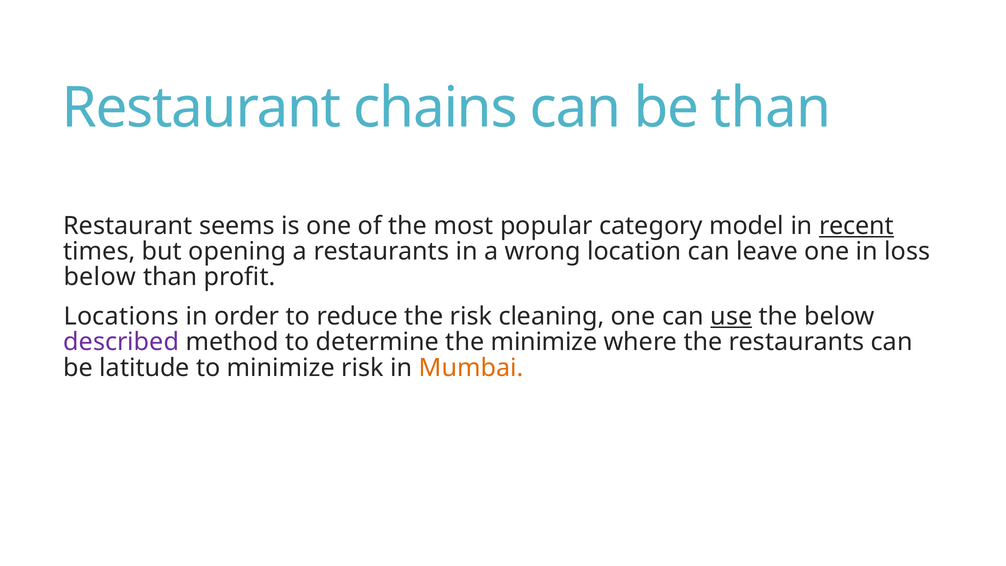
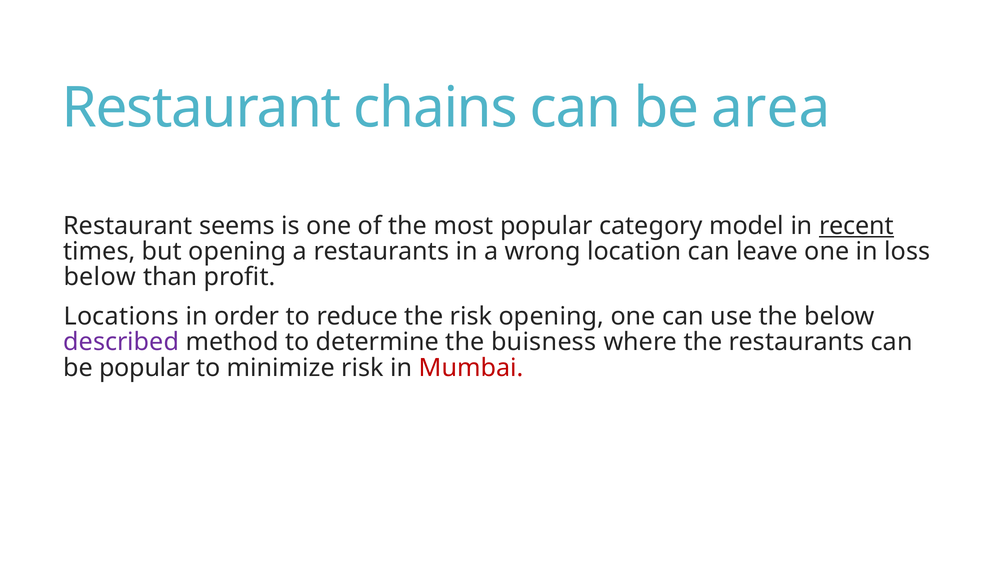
be than: than -> area
risk cleaning: cleaning -> opening
use underline: present -> none
the minimize: minimize -> buisness
be latitude: latitude -> popular
Mumbai colour: orange -> red
